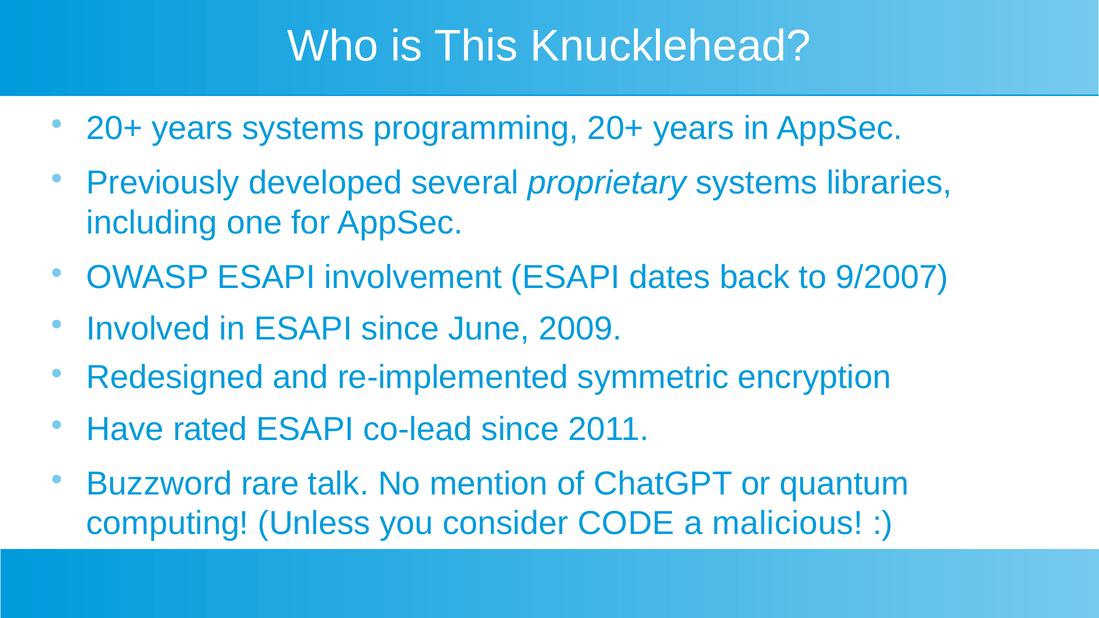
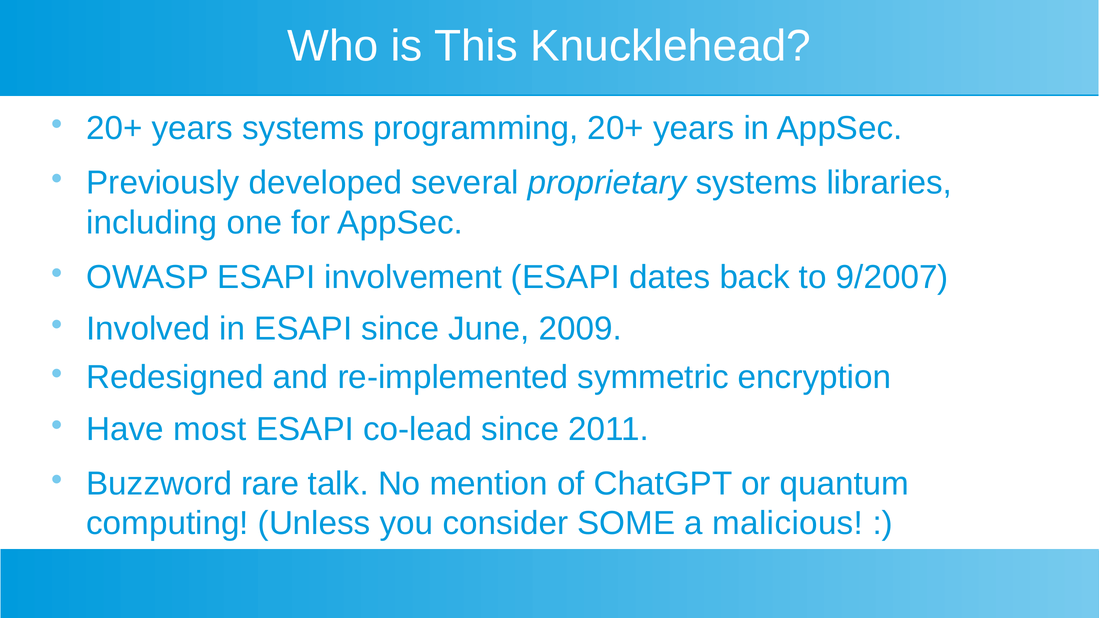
rated: rated -> most
CODE: CODE -> SOME
